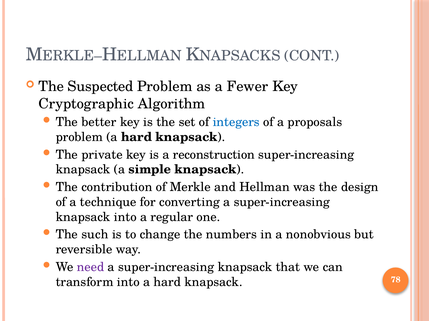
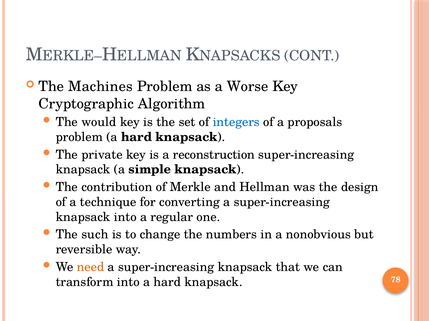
Suspected: Suspected -> Machines
Fewer: Fewer -> Worse
better: better -> would
need colour: purple -> orange
